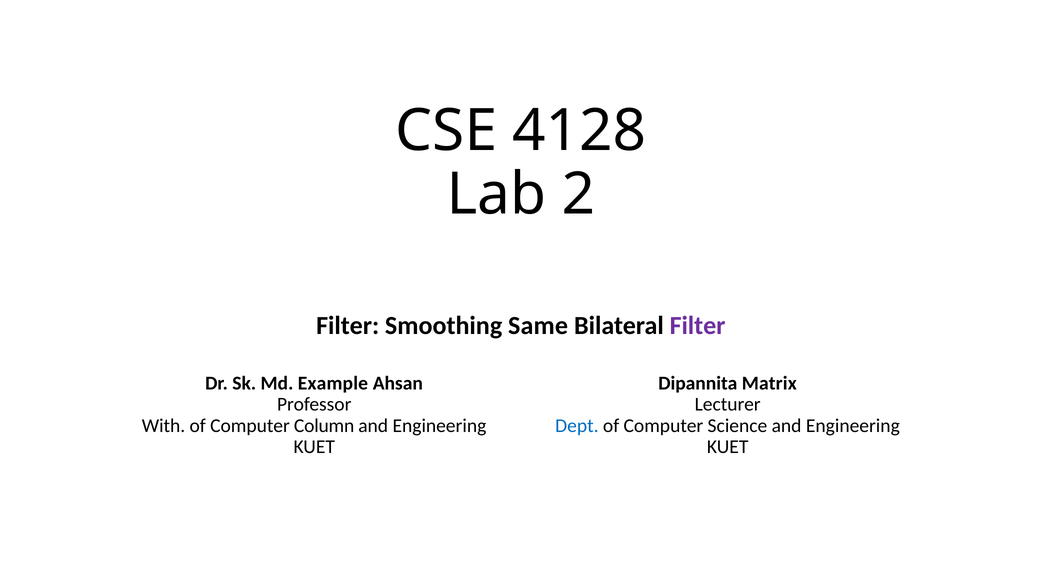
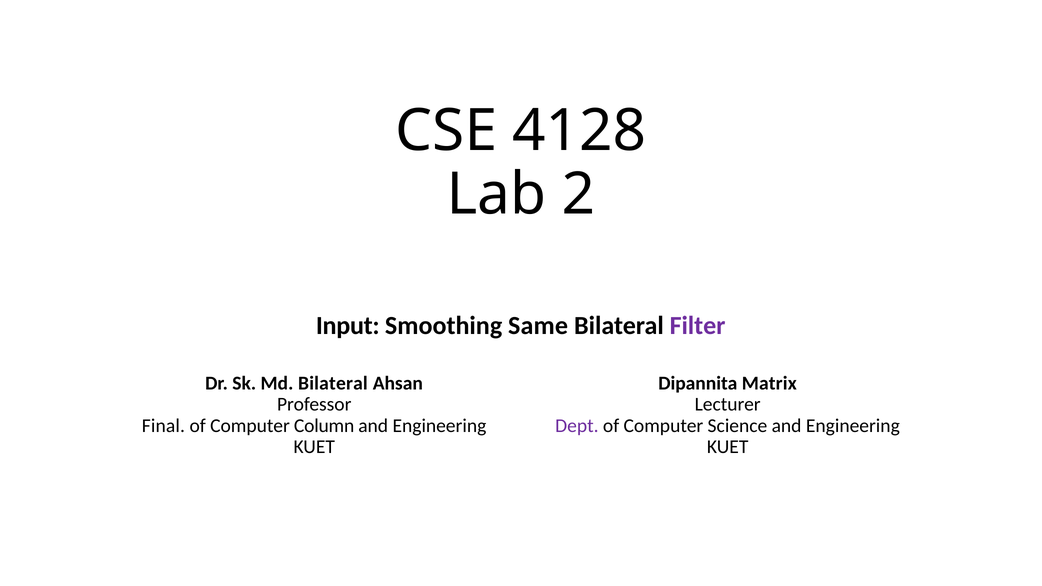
Filter at (348, 326): Filter -> Input
Md Example: Example -> Bilateral
With: With -> Final
Dept colour: blue -> purple
